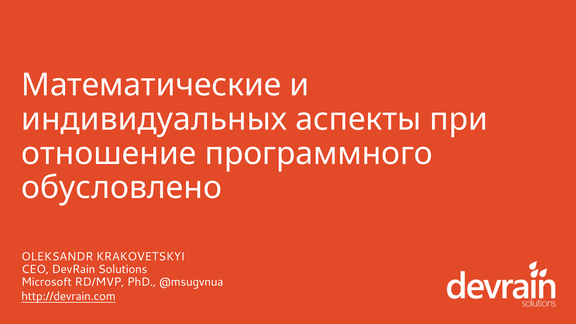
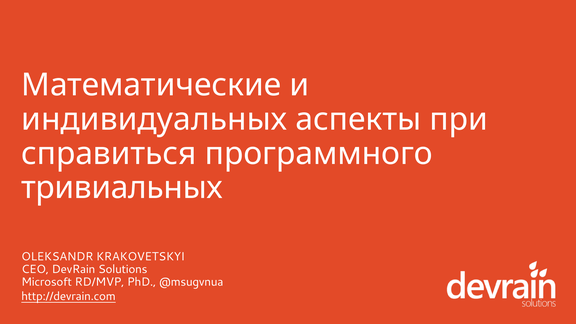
отношение: отношение -> справиться
обусловлено: обусловлено -> тривиальных
